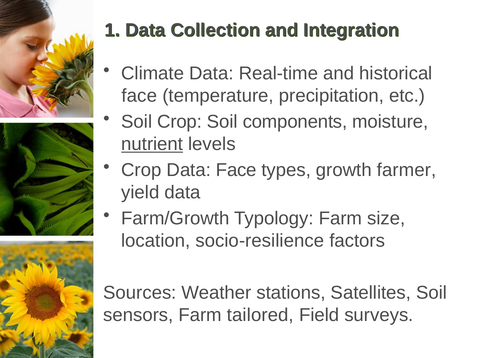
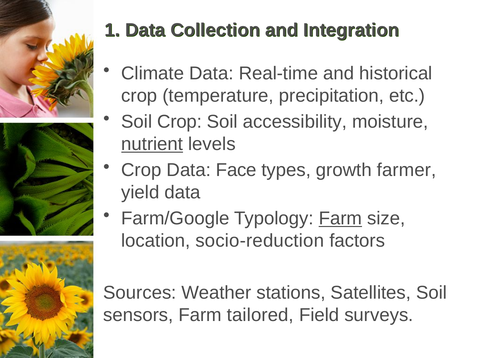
face at (139, 96): face -> crop
components: components -> accessibility
Farm/Growth: Farm/Growth -> Farm/Google
Farm at (340, 219) underline: none -> present
socio-resilience: socio-resilience -> socio-reduction
